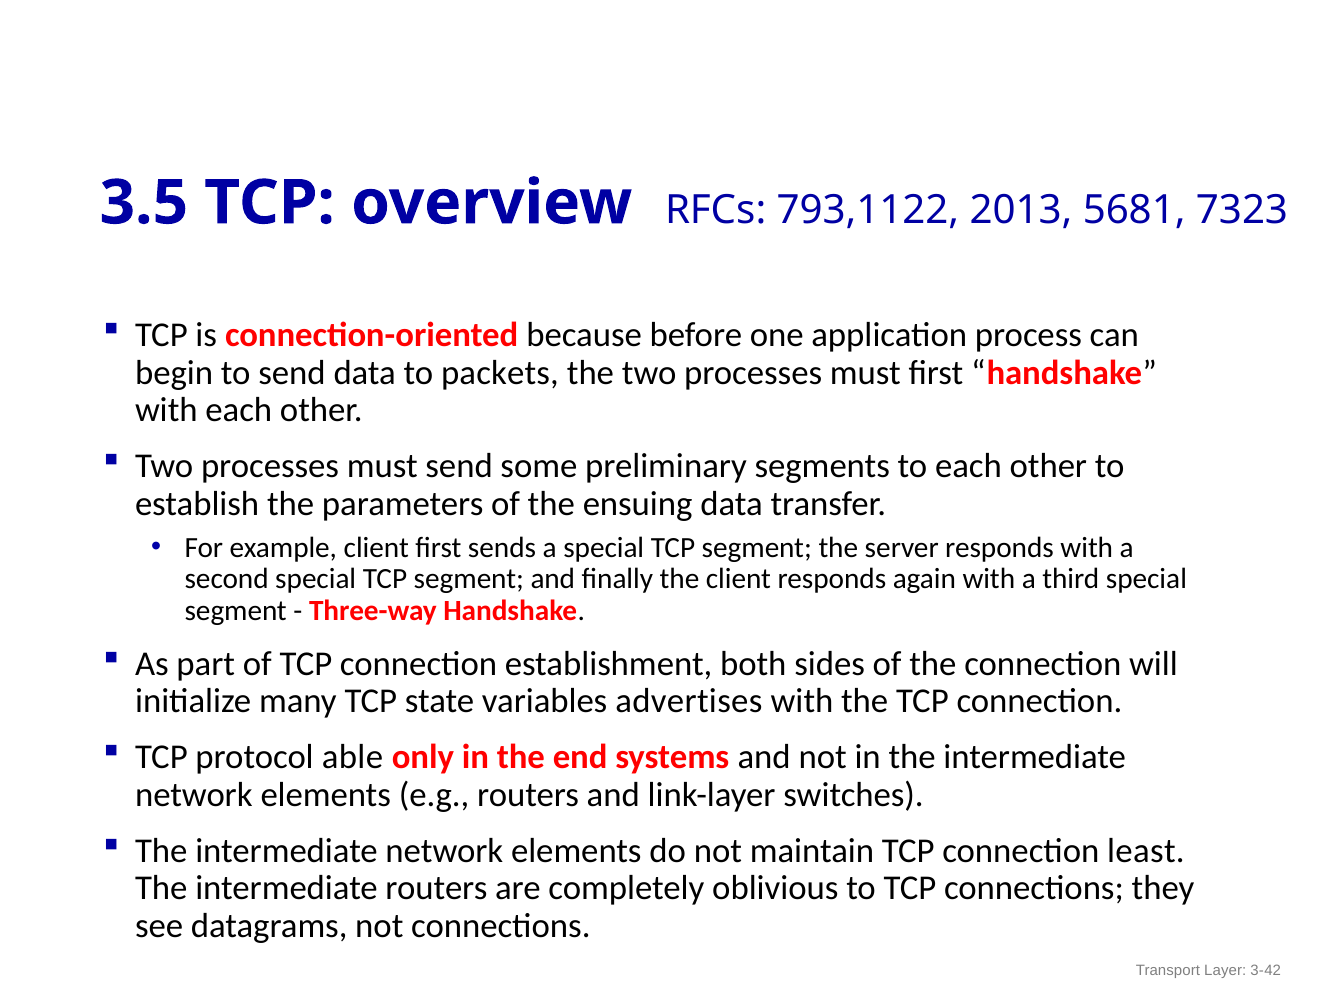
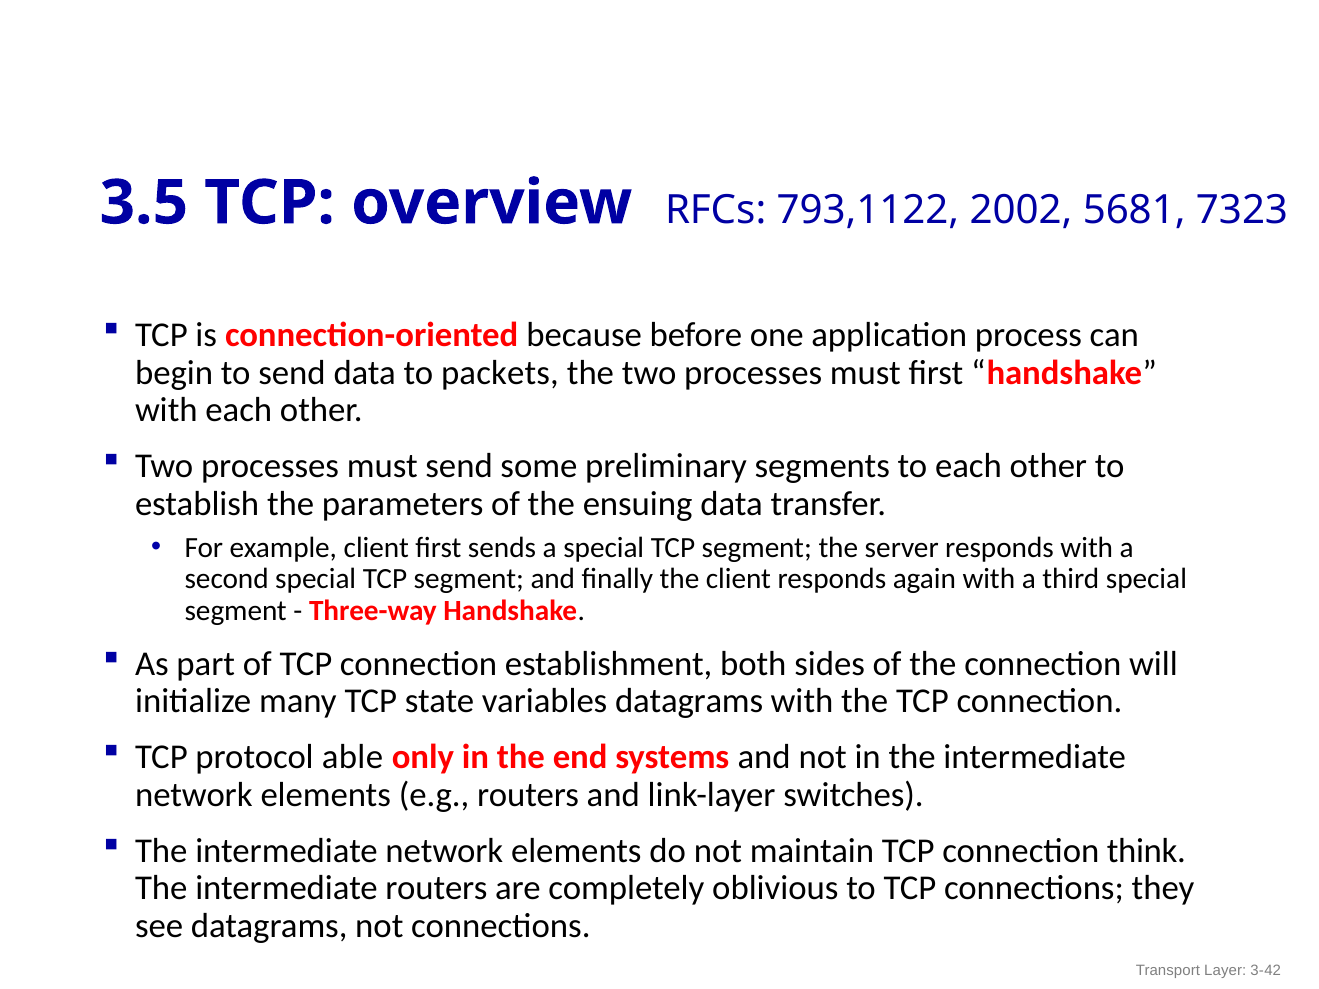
2013: 2013 -> 2002
variables advertises: advertises -> datagrams
least: least -> think
